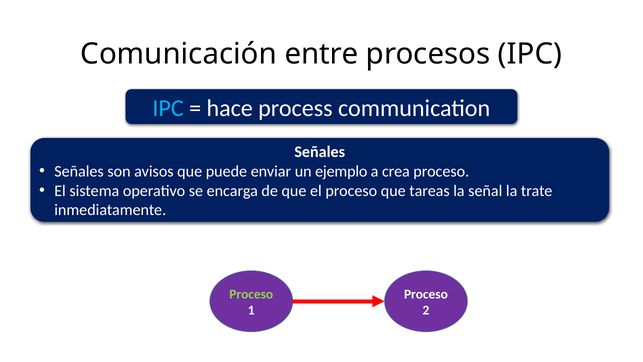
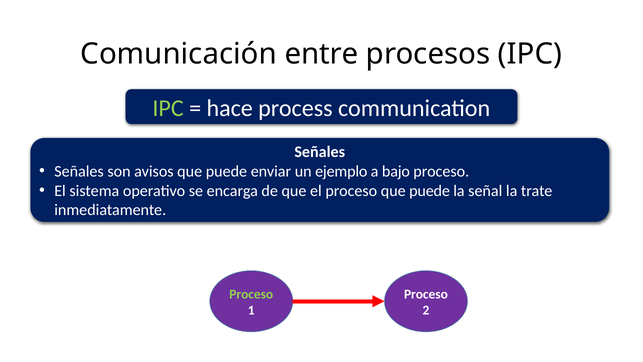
IPC at (168, 108) colour: light blue -> light green
crea: crea -> bajo
proceso que tareas: tareas -> puede
